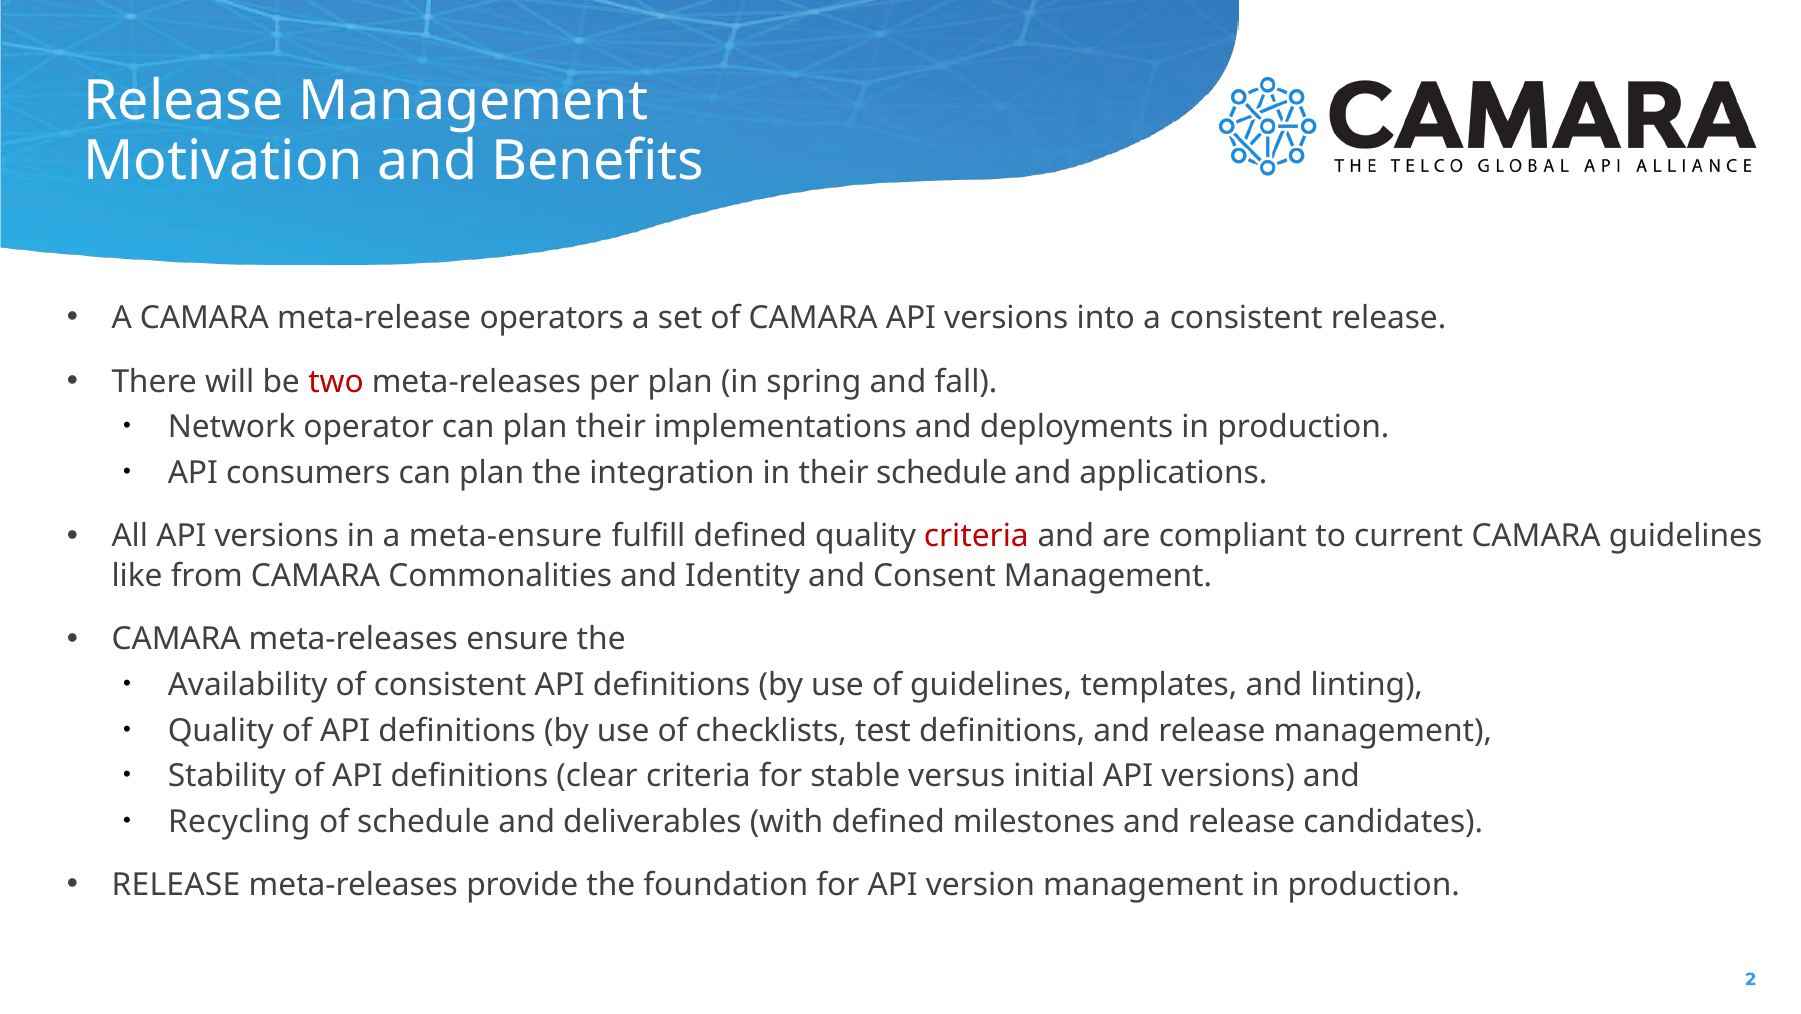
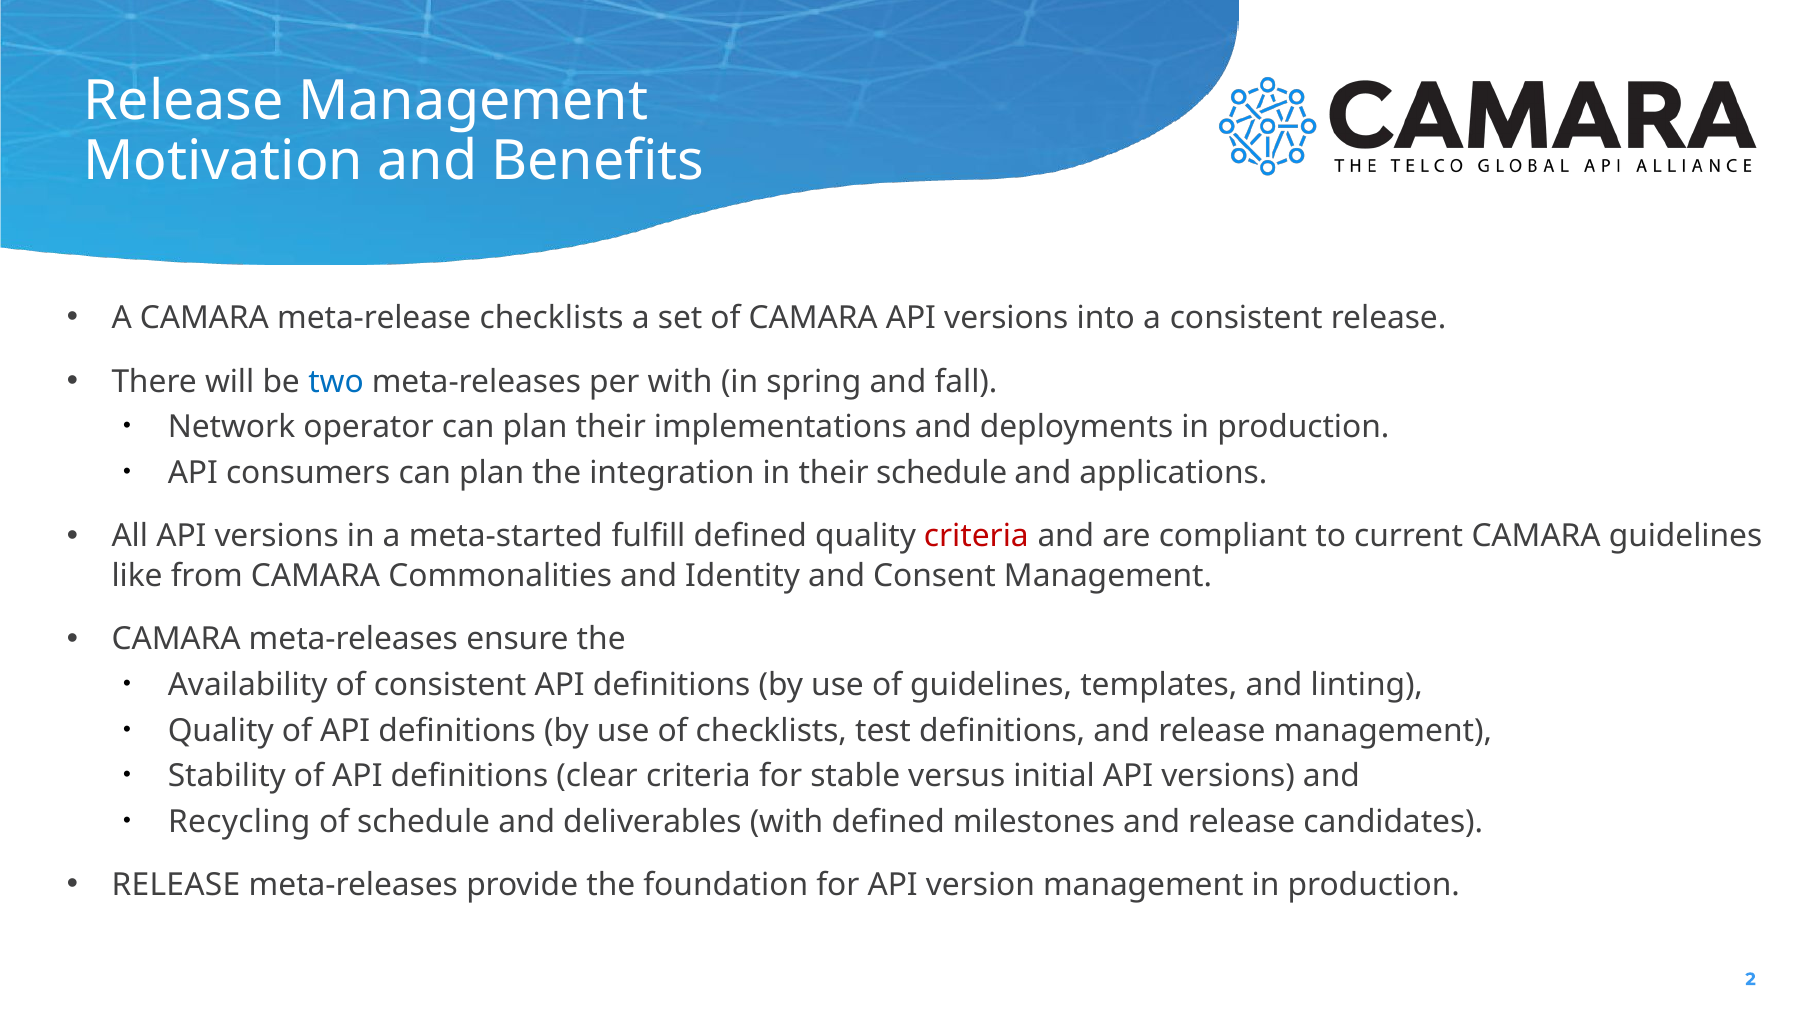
meta-release operators: operators -> checklists
two colour: red -> blue
per plan: plan -> with
meta-ensure: meta-ensure -> meta-started
